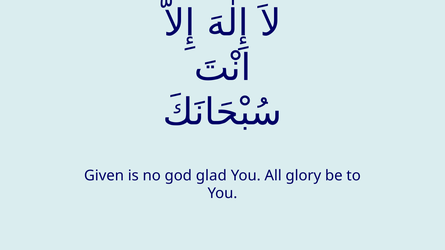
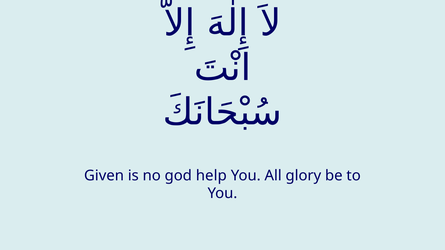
glad: glad -> help
